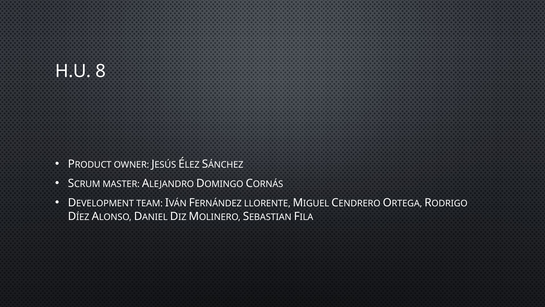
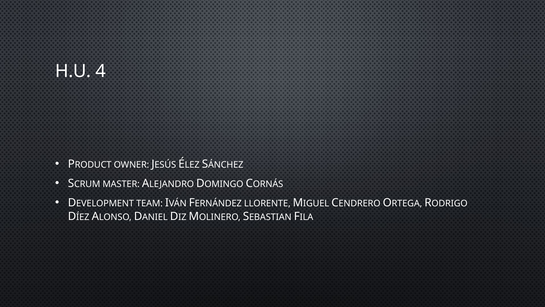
8: 8 -> 4
